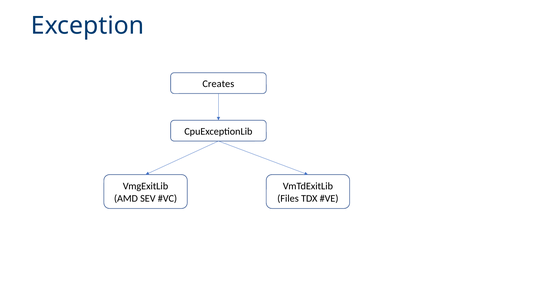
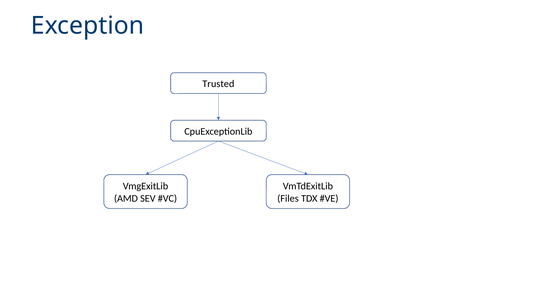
Creates: Creates -> Trusted
